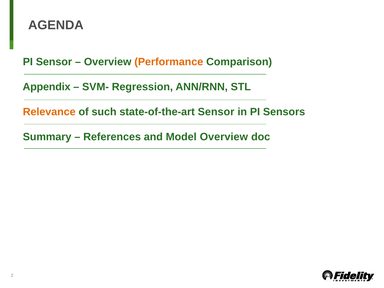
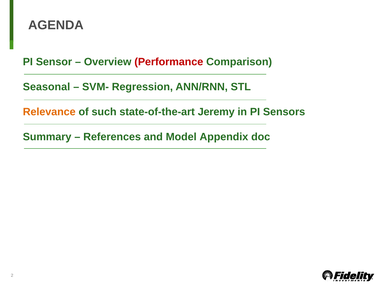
Performance colour: orange -> red
Appendix: Appendix -> Seasonal
state-of-the-art Sensor: Sensor -> Jeremy
Model Overview: Overview -> Appendix
